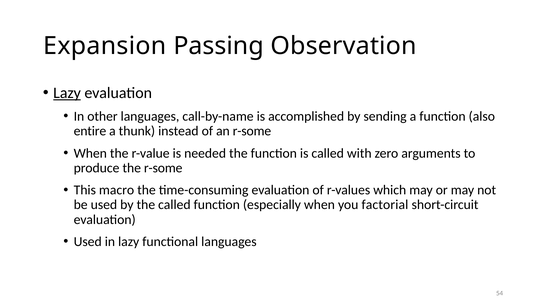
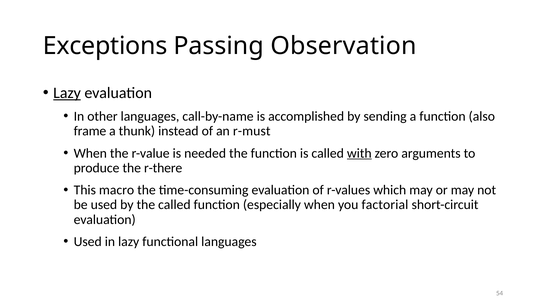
Expansion: Expansion -> Exceptions
entire: entire -> frame
an r-some: r-some -> r-must
with underline: none -> present
the r-some: r-some -> r-there
